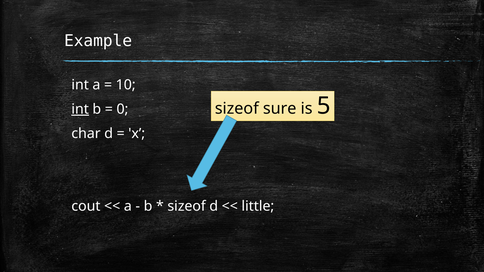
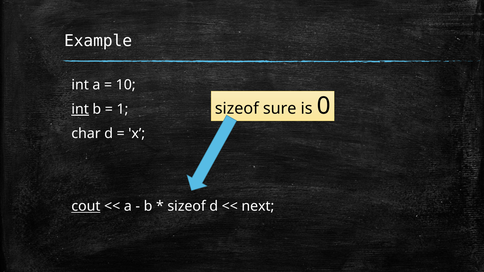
5: 5 -> 0
0: 0 -> 1
cout underline: none -> present
little: little -> next
